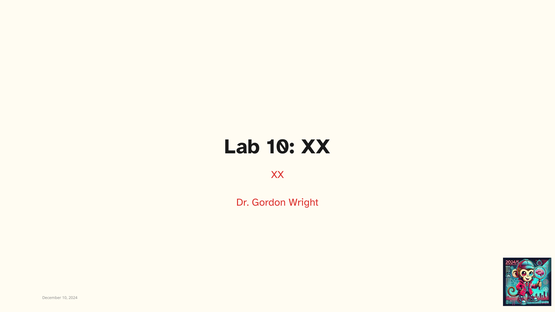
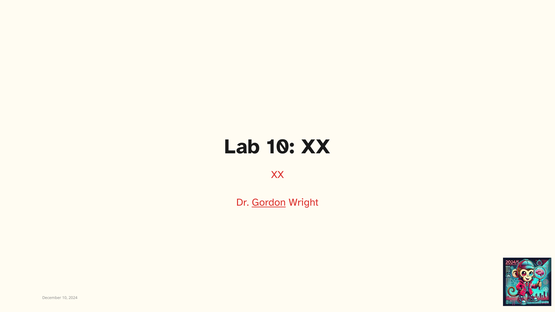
Gordon underline: none -> present
